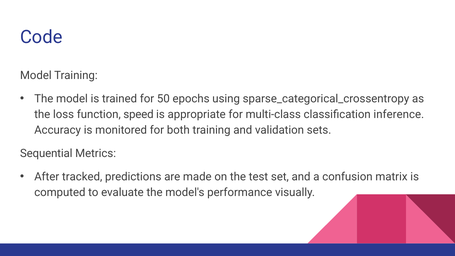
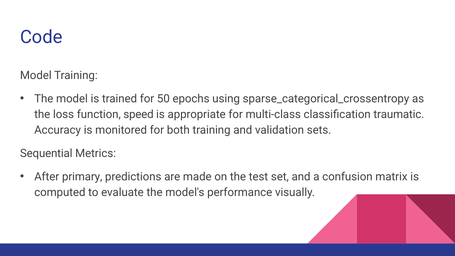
inference: inference -> traumatic
tracked: tracked -> primary
